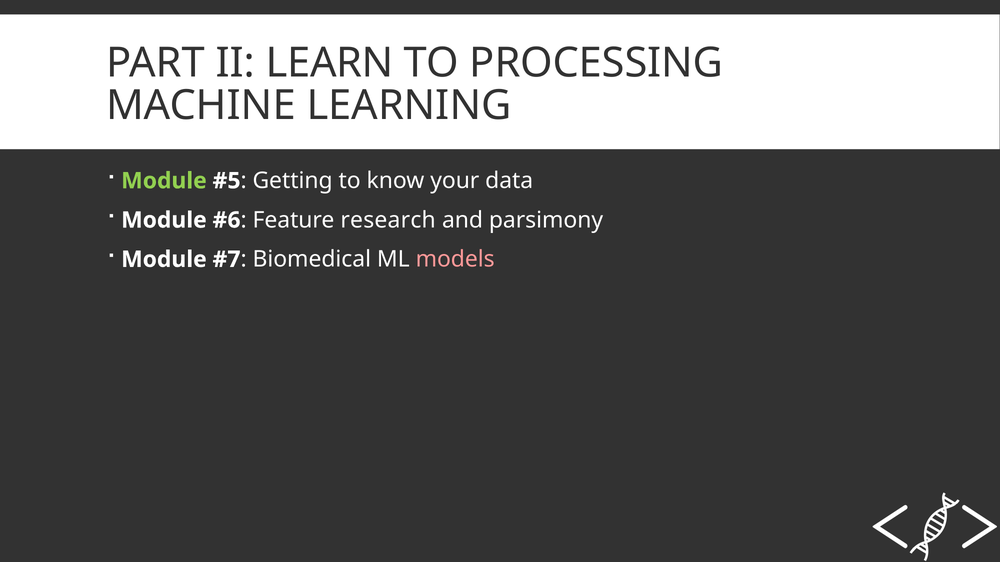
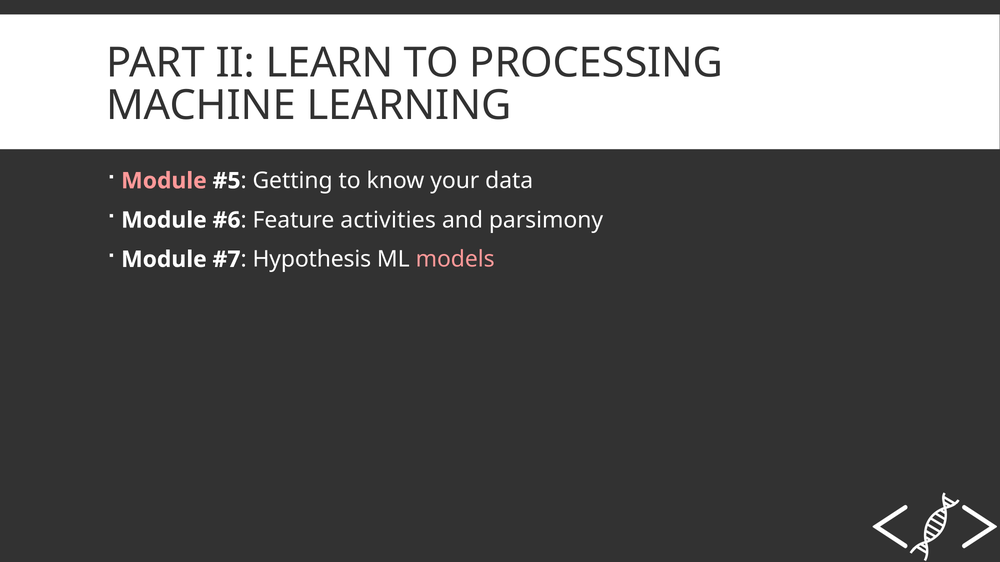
Module at (164, 181) colour: light green -> pink
research: research -> activities
Biomedical: Biomedical -> Hypothesis
